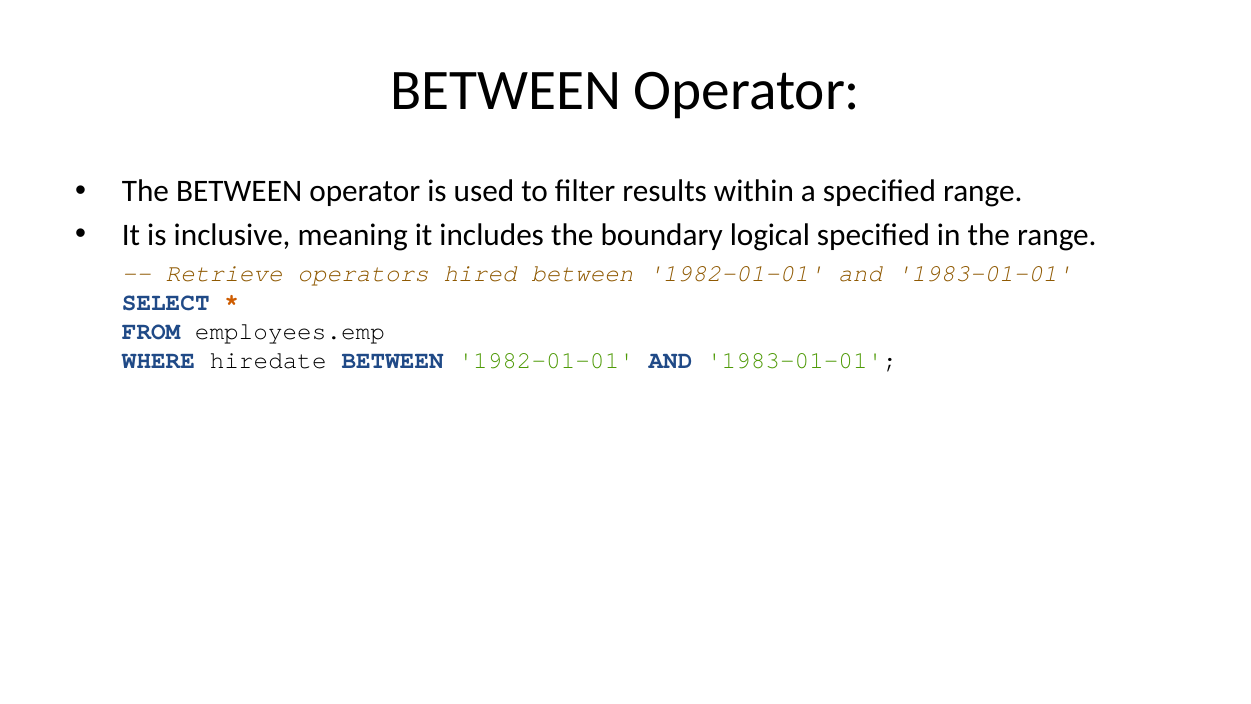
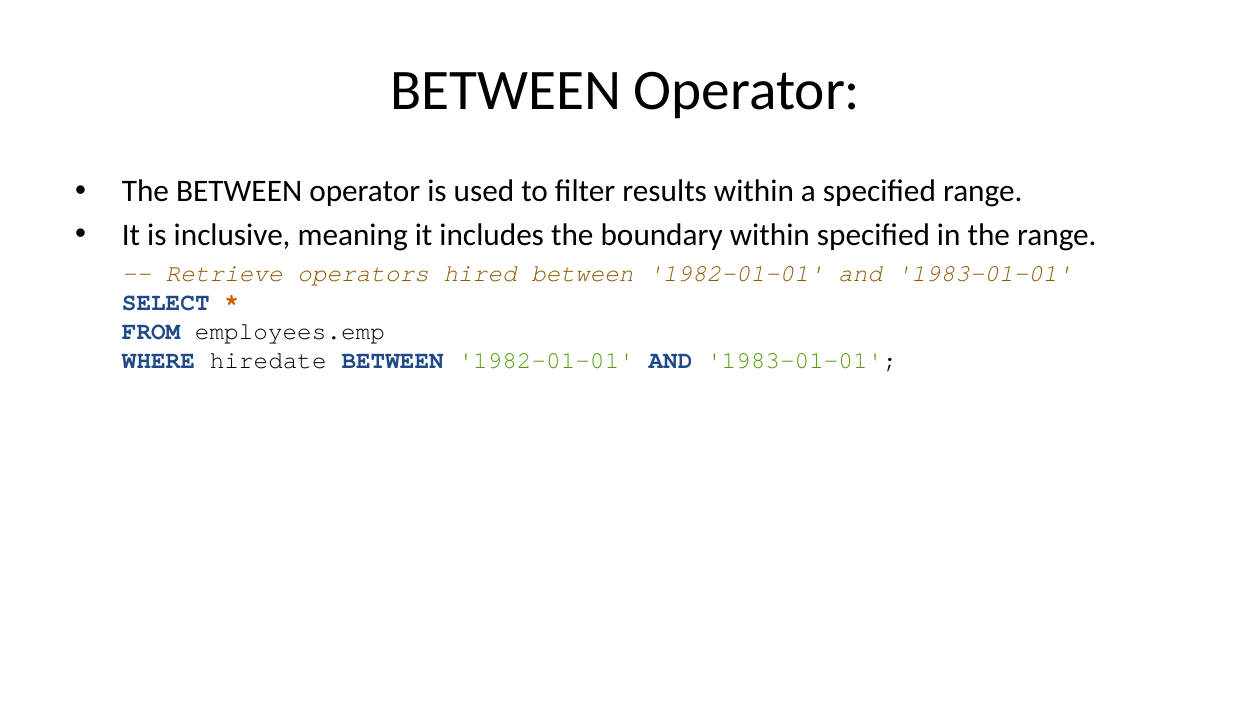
boundary logical: logical -> within
